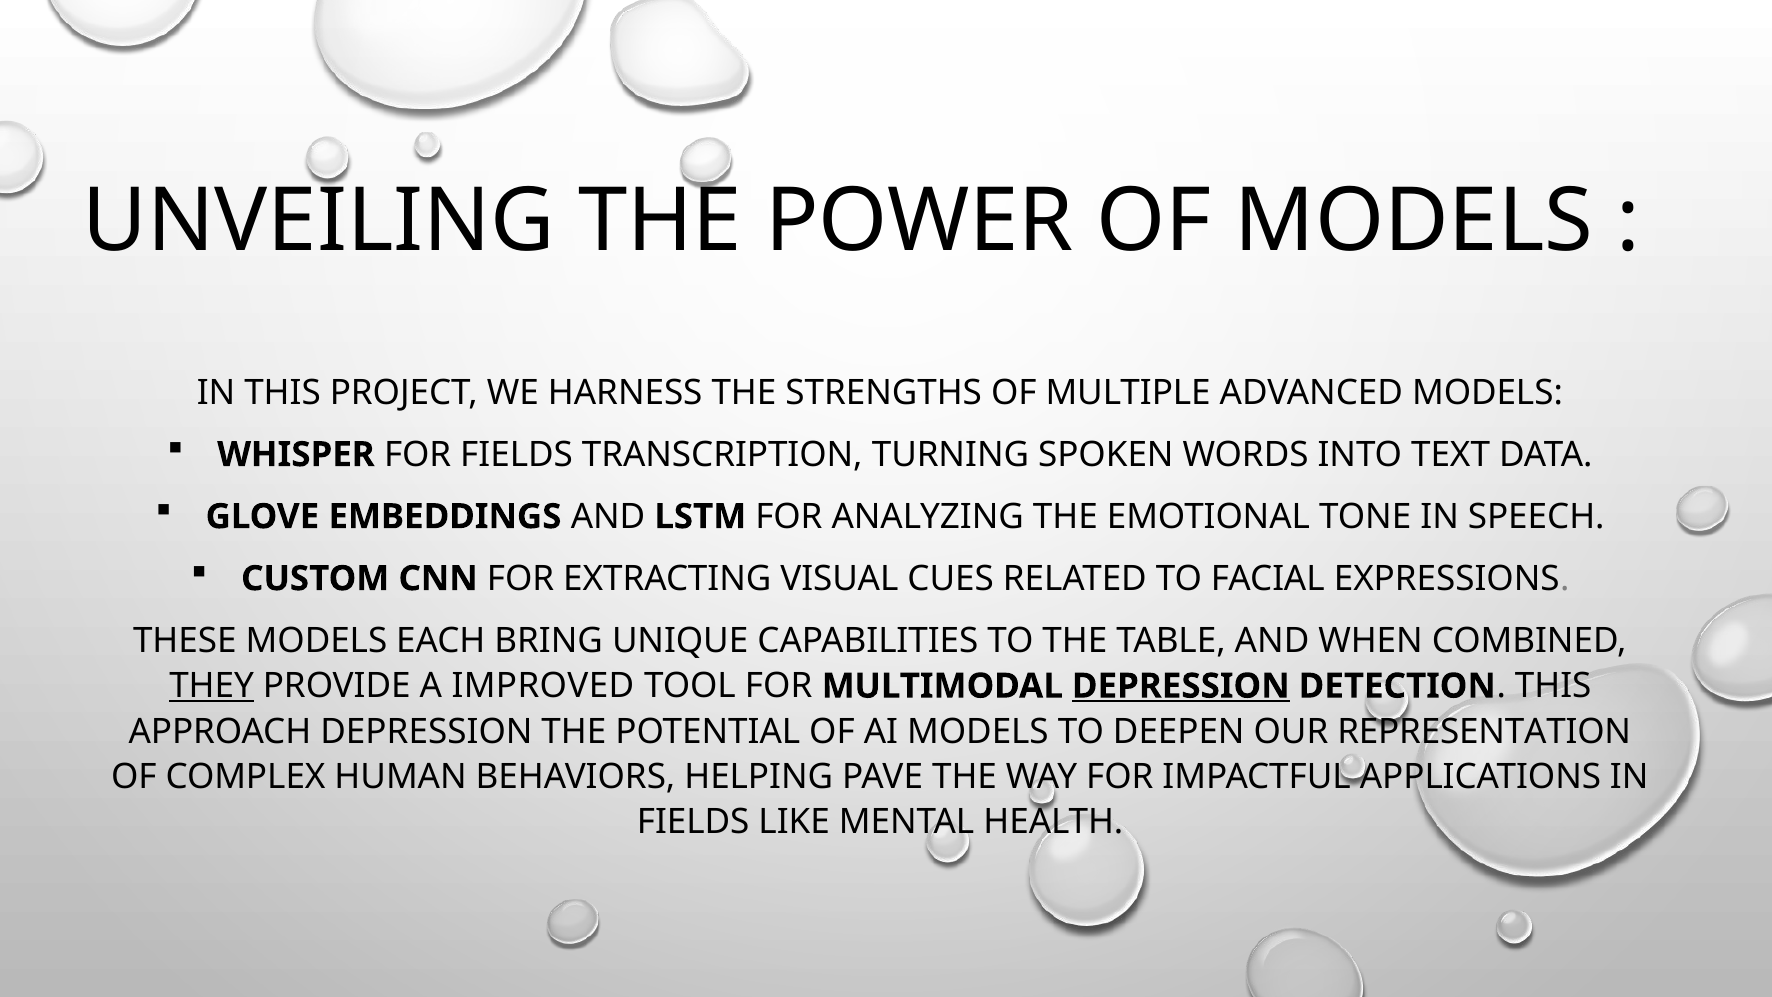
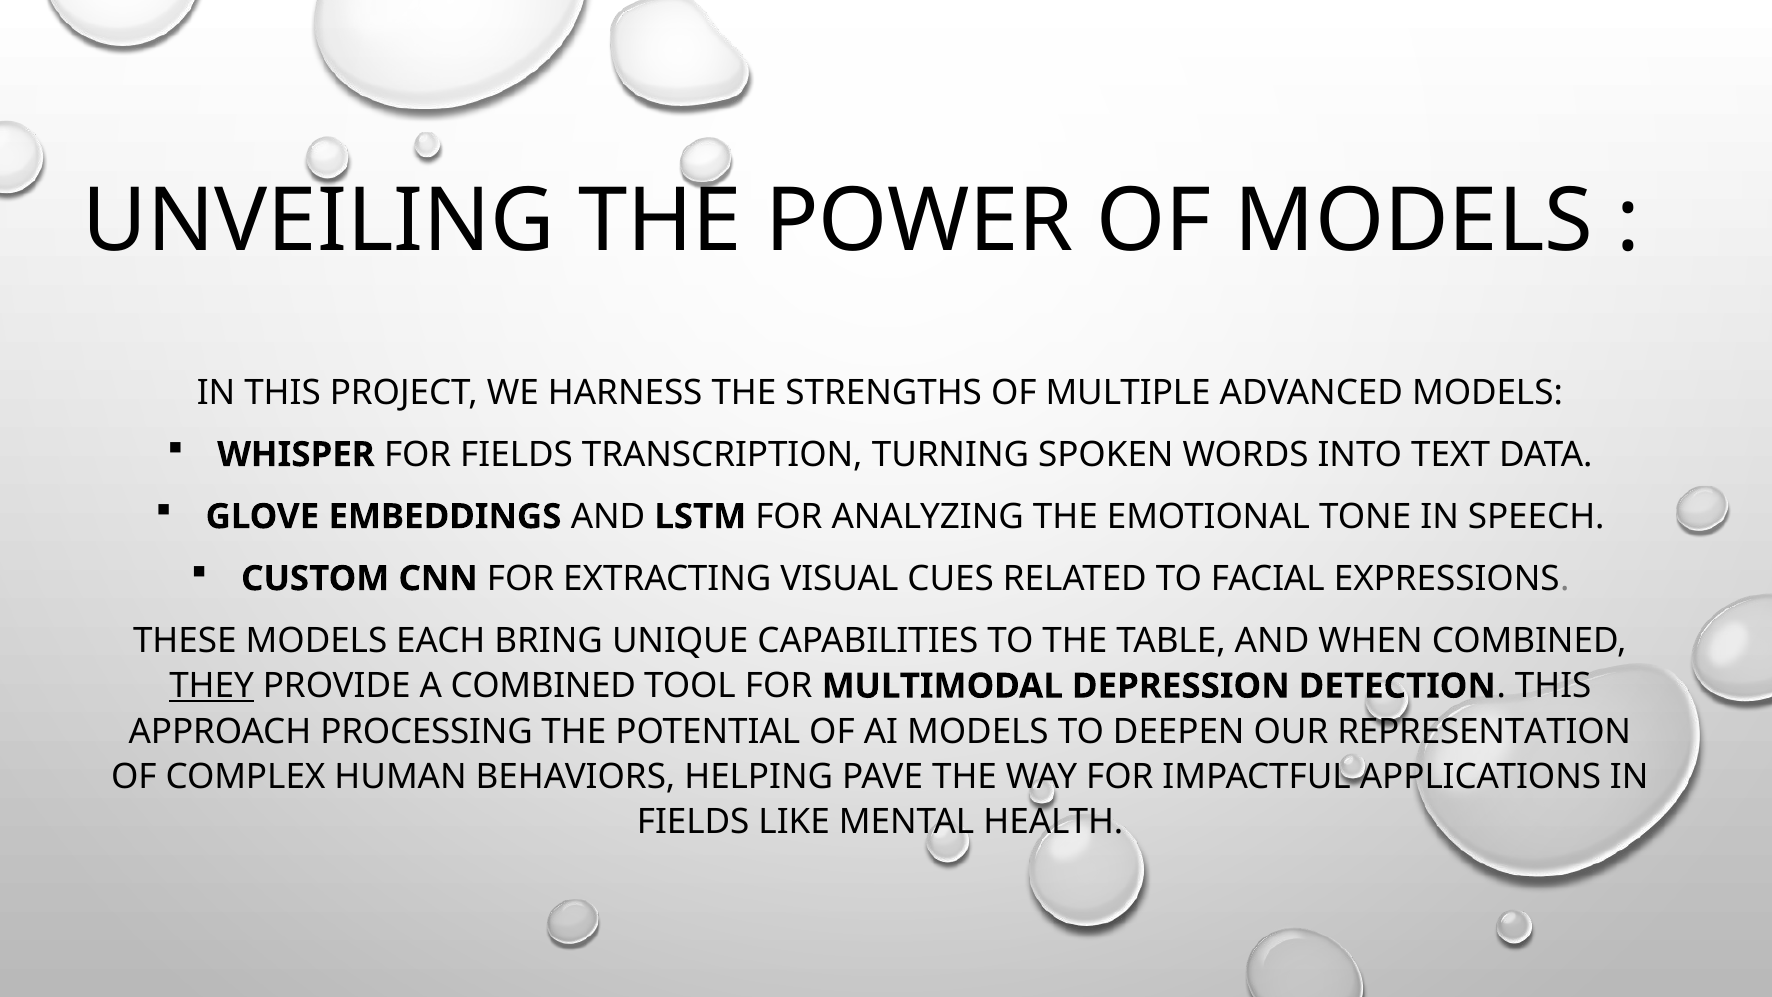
A IMPROVED: IMPROVED -> COMBINED
DEPRESSION at (1181, 686) underline: present -> none
APPROACH DEPRESSION: DEPRESSION -> PROCESSING
